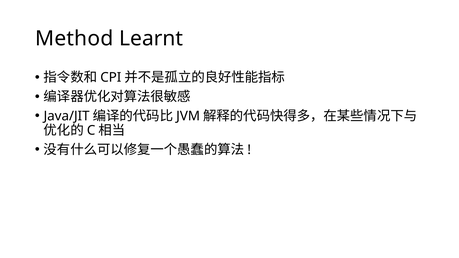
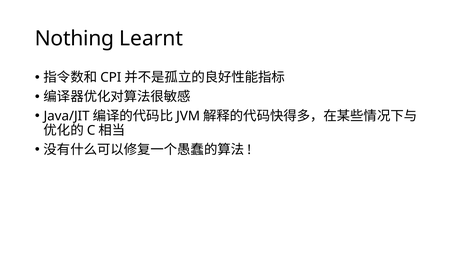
Method: Method -> Nothing
